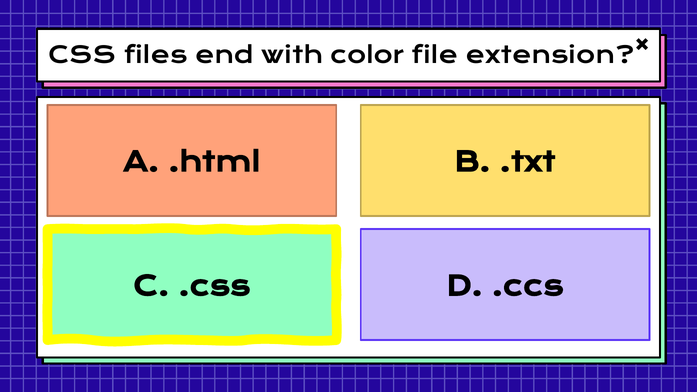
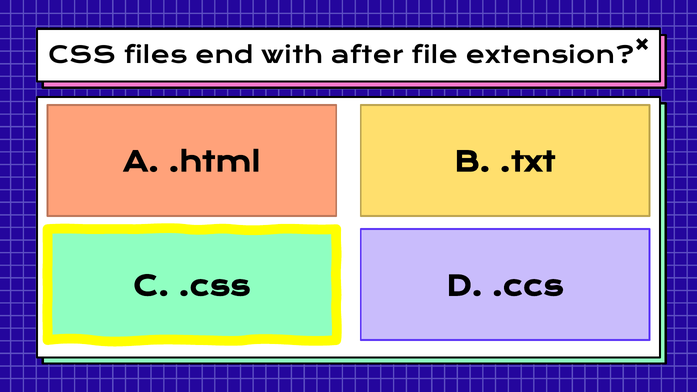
color: color -> after
